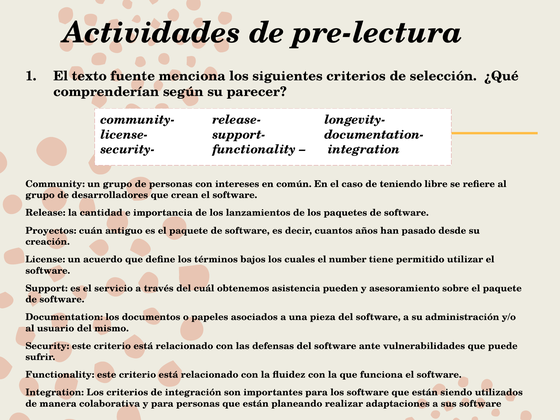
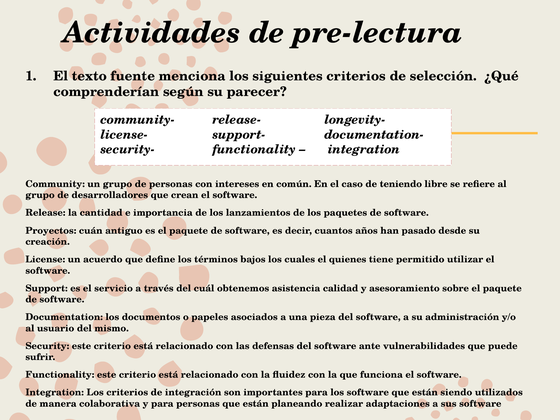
number: number -> quienes
pueden: pueden -> calidad
